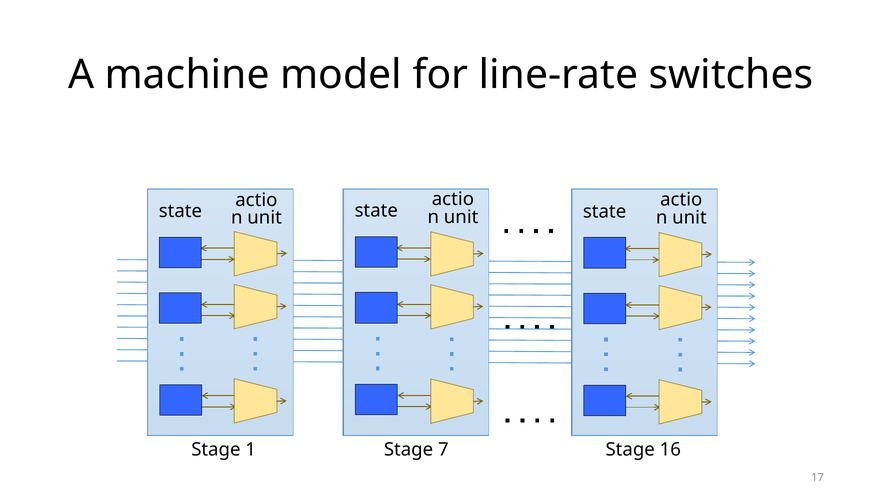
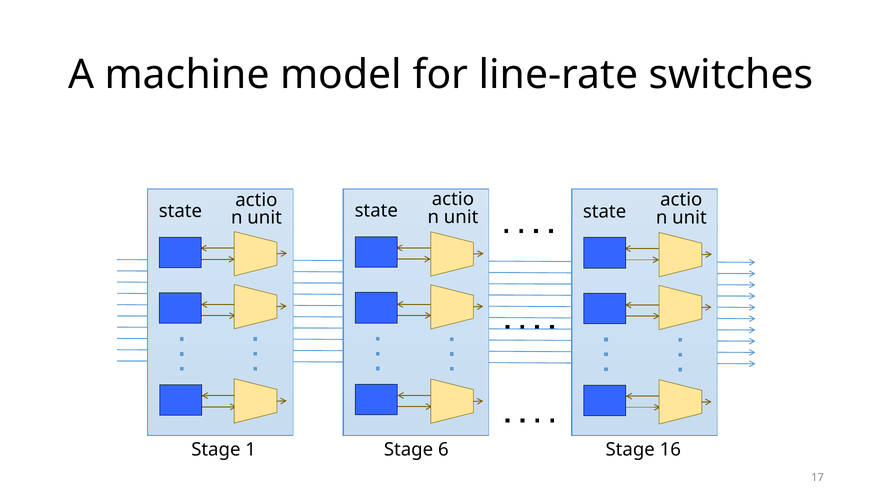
7: 7 -> 6
